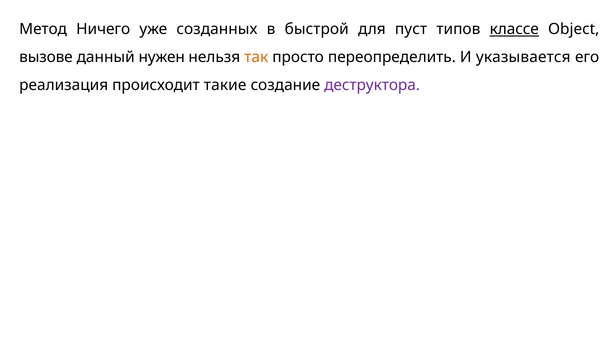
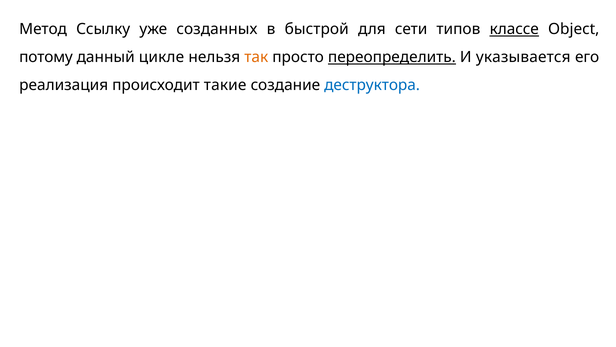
Ничего: Ничего -> Ссылку
пуст: пуст -> сети
вызове: вызове -> потому
нужен: нужен -> цикле
переопределить underline: none -> present
деструктора colour: purple -> blue
